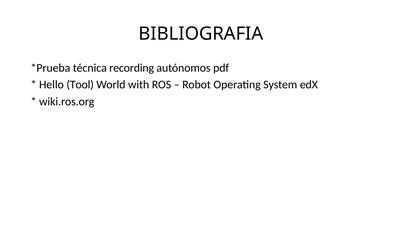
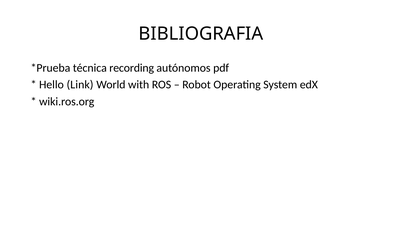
Tool: Tool -> Link
